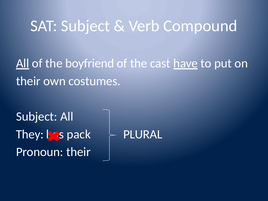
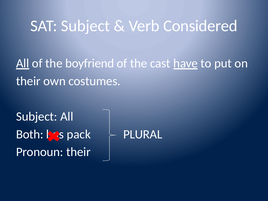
Compound: Compound -> Considered
They: They -> Both
